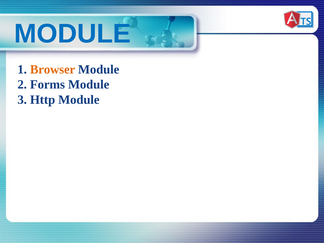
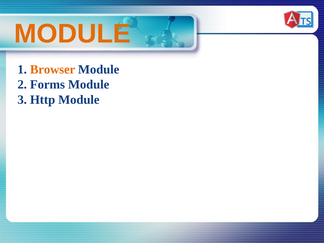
MODULE at (73, 34) colour: blue -> orange
